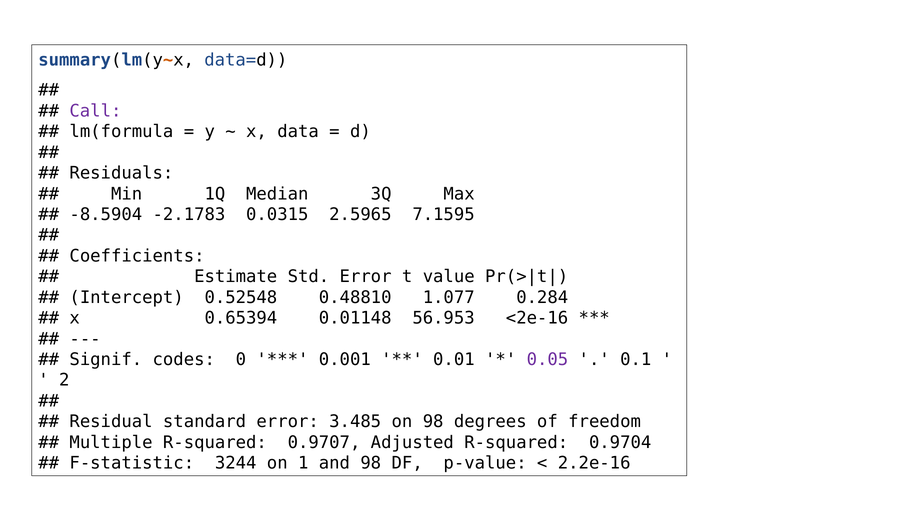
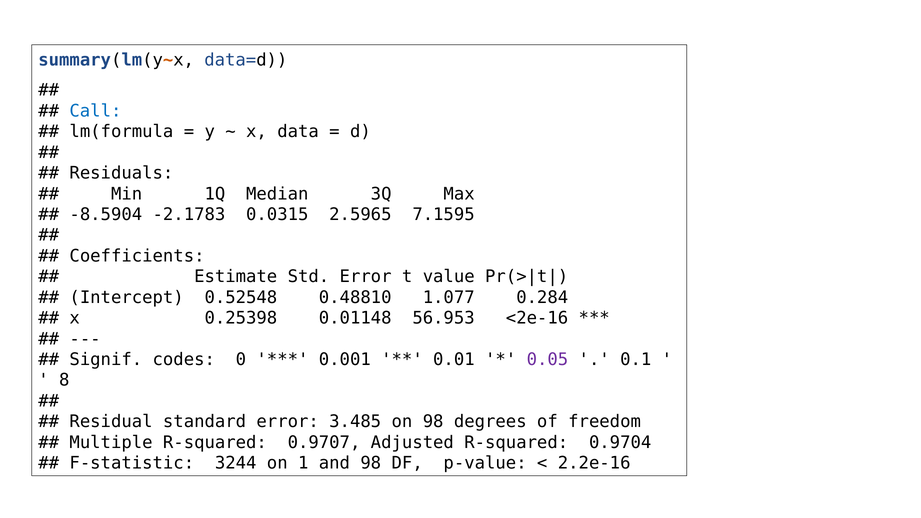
Call colour: purple -> blue
0.65394: 0.65394 -> 0.25398
2: 2 -> 8
